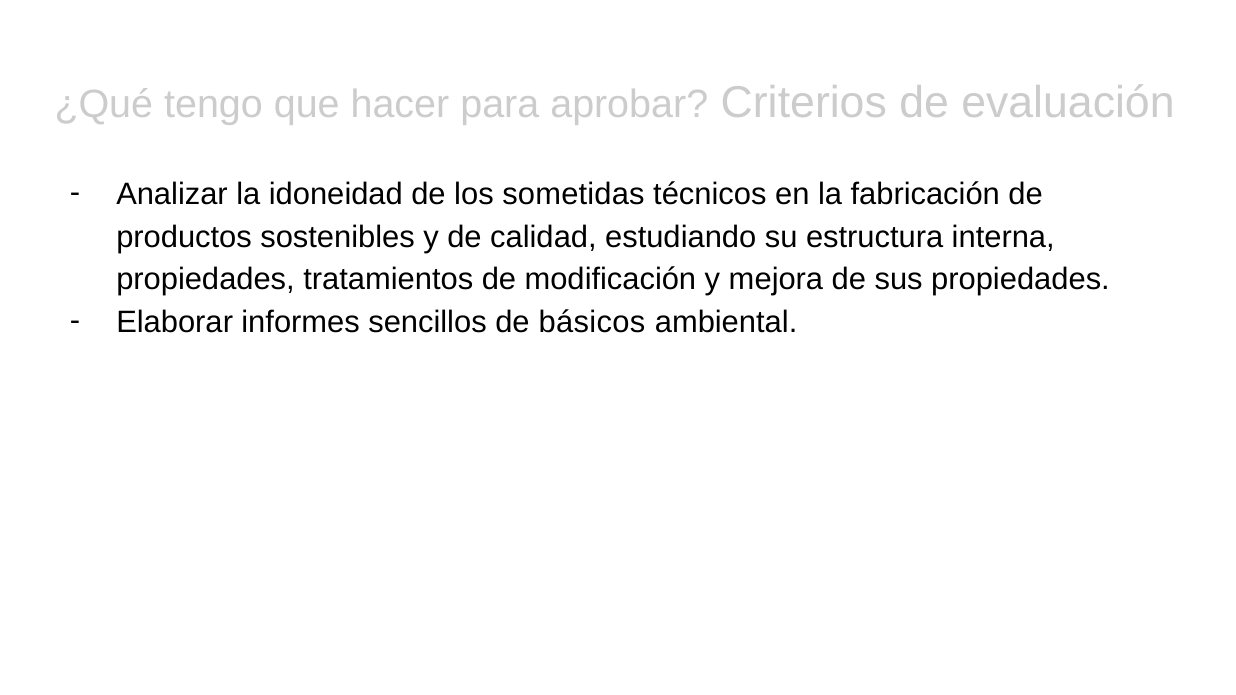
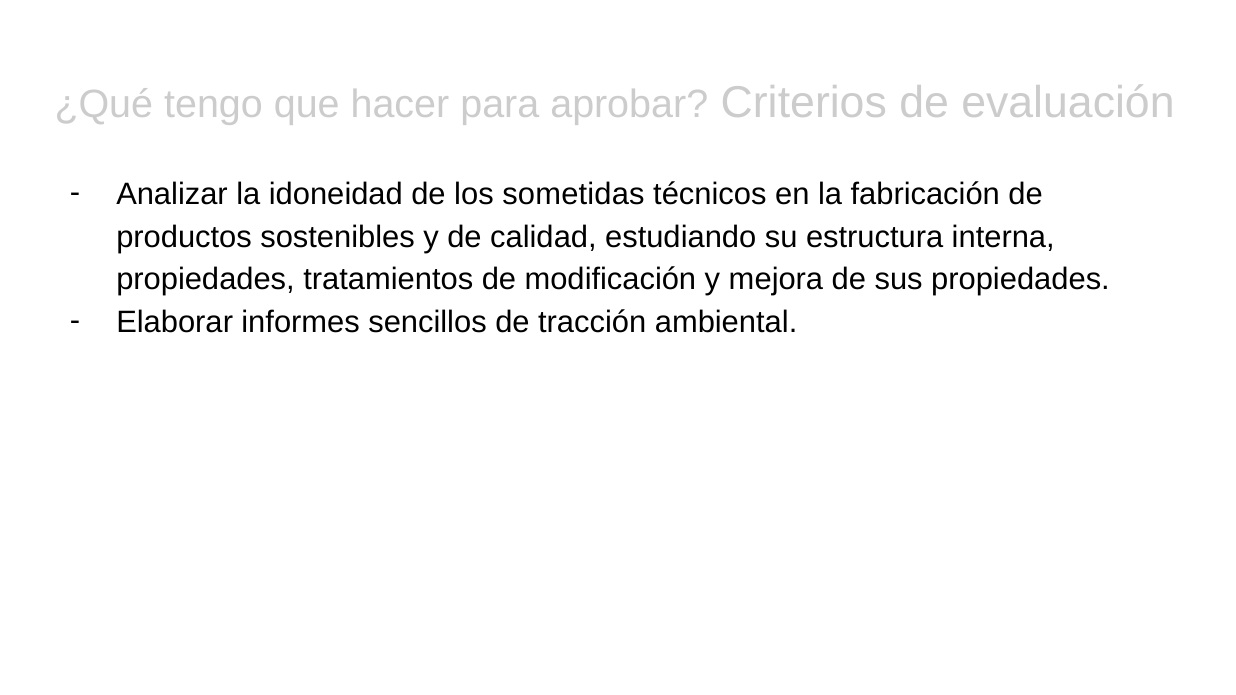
básicos: básicos -> tracción
